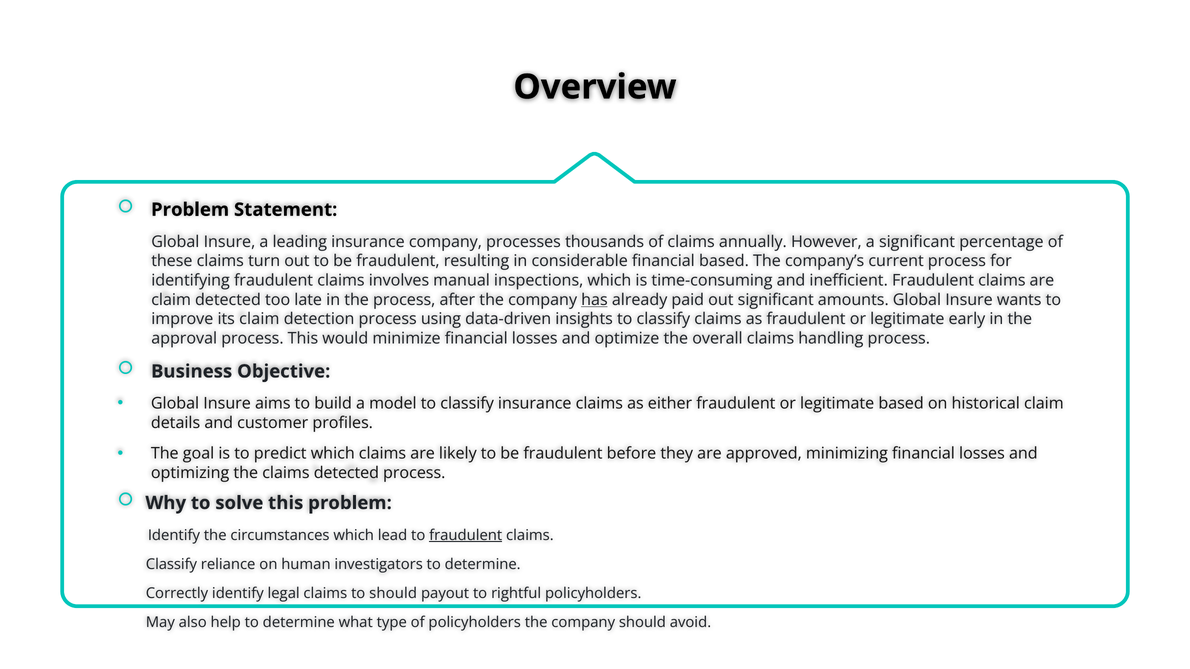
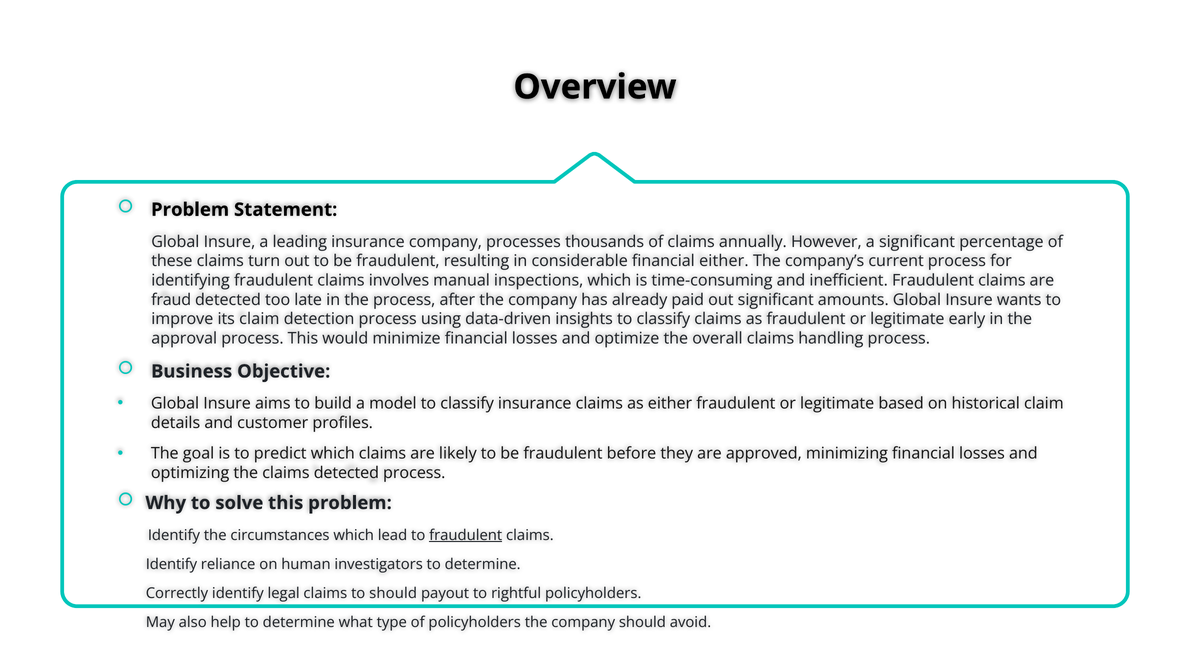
financial based: based -> either
claim at (171, 300): claim -> fraud
has underline: present -> none
Classify at (171, 565): Classify -> Identify
